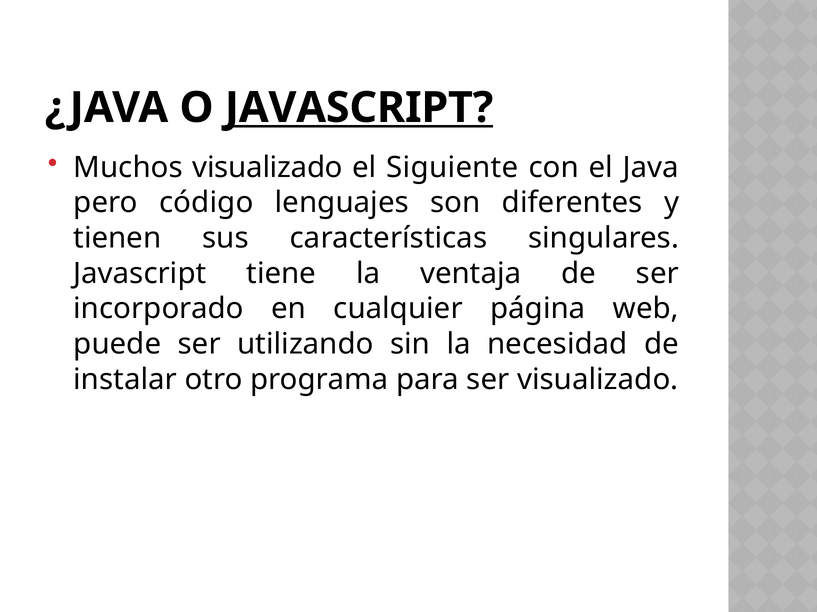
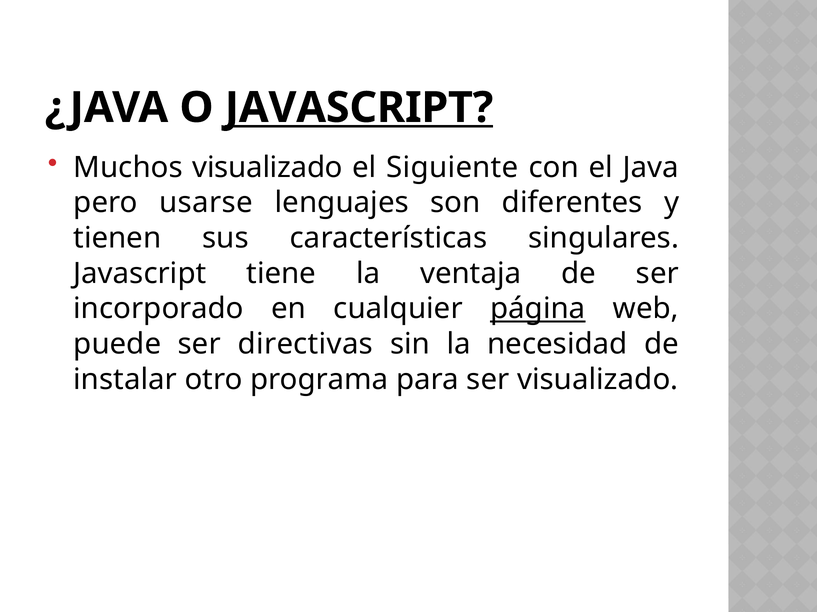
código: código -> usarse
página underline: none -> present
utilizando: utilizando -> directivas
